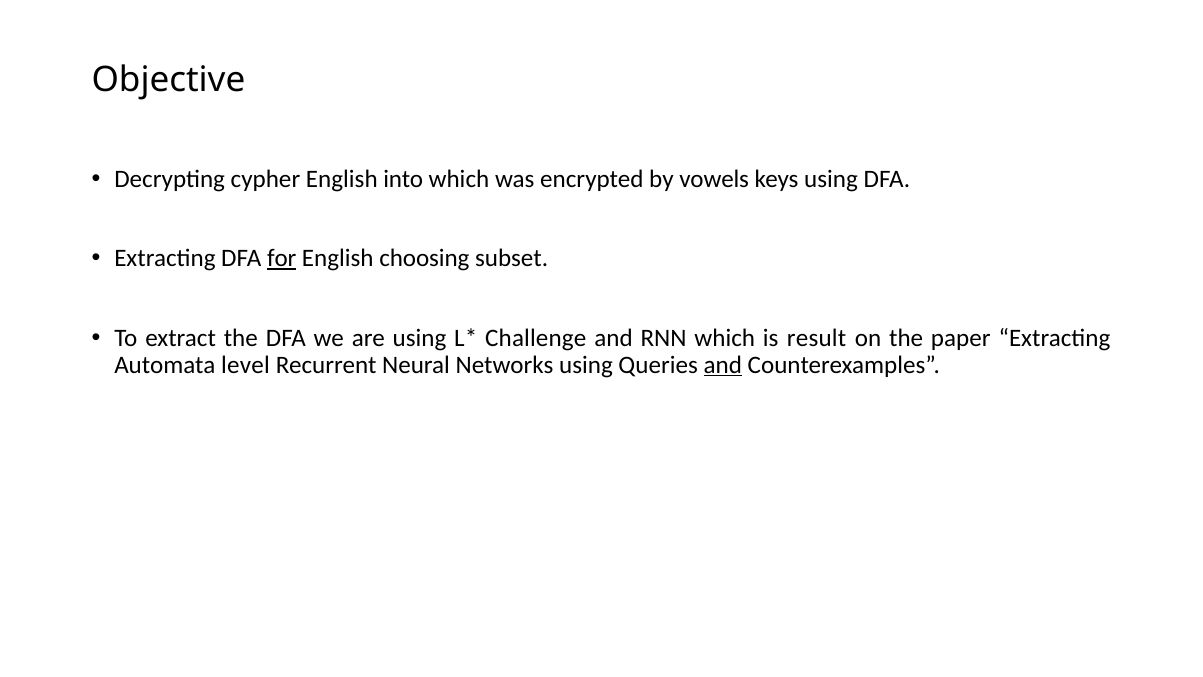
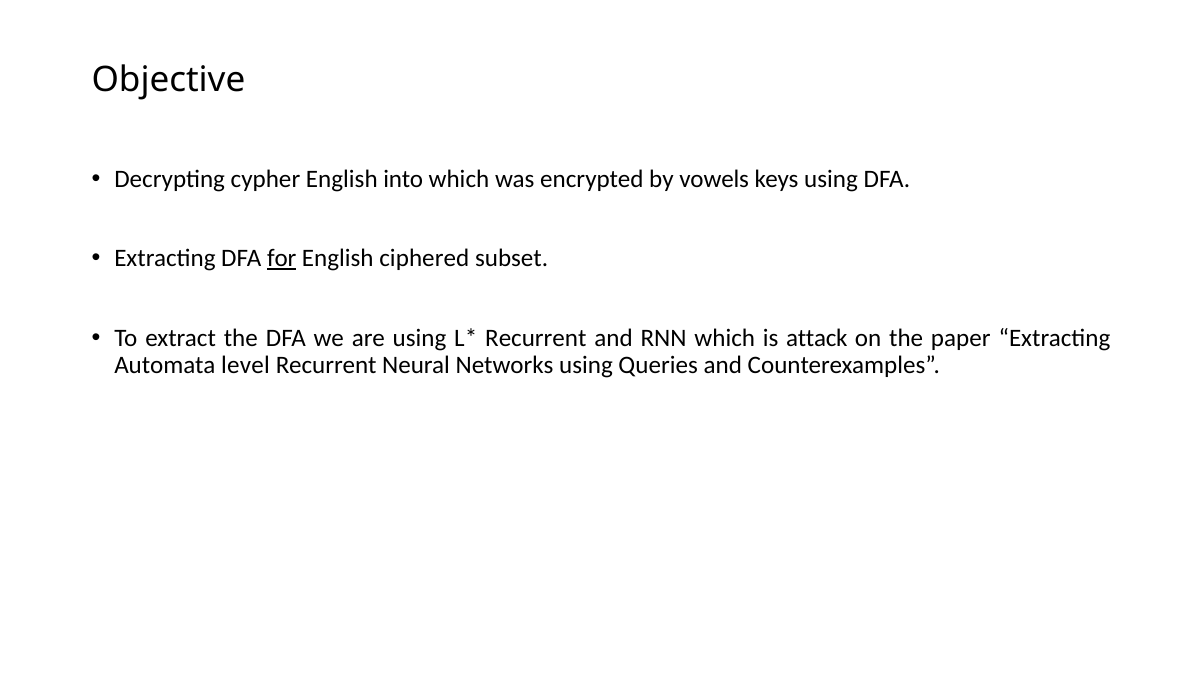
choosing: choosing -> ciphered
Challenge at (536, 338): Challenge -> Recurrent
result: result -> attack
and at (723, 365) underline: present -> none
